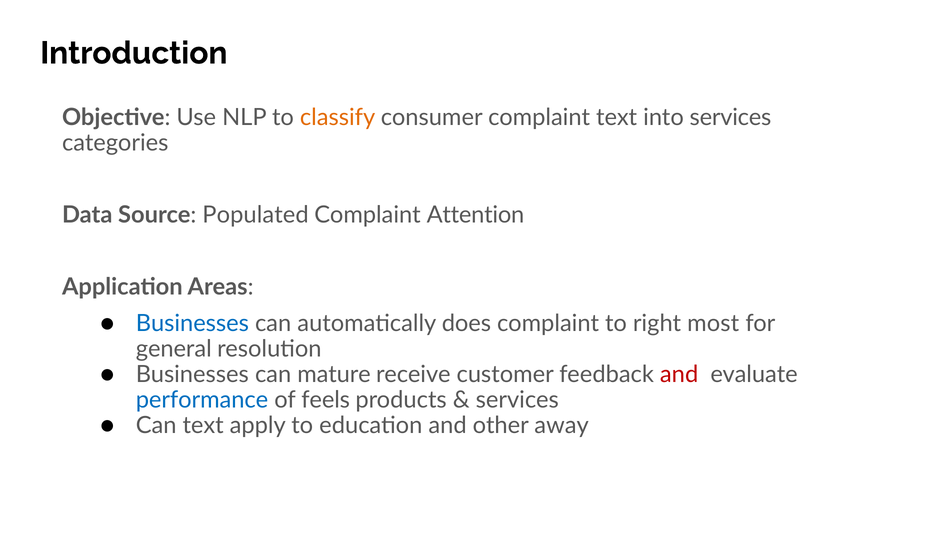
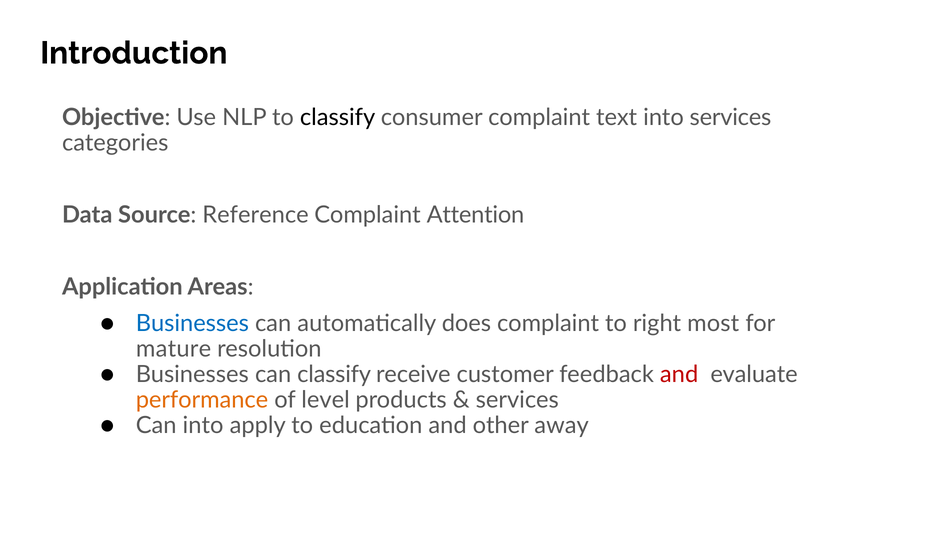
classify at (338, 117) colour: orange -> black
Populated: Populated -> Reference
general: general -> mature
can mature: mature -> classify
performance colour: blue -> orange
feels: feels -> level
Can text: text -> into
